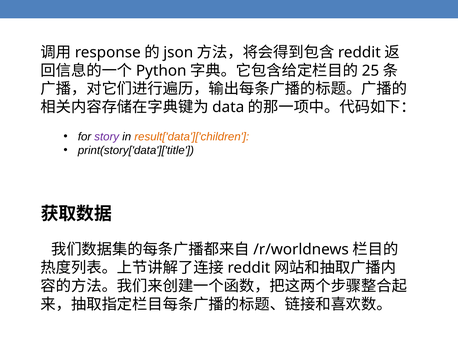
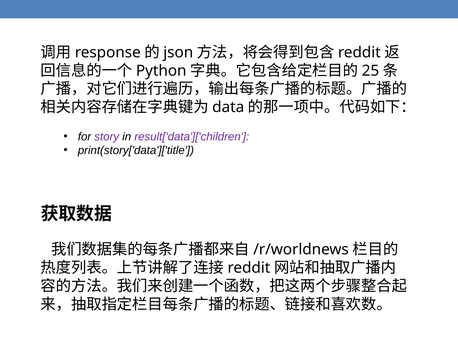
result['data']['children colour: orange -> purple
